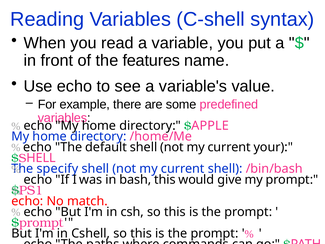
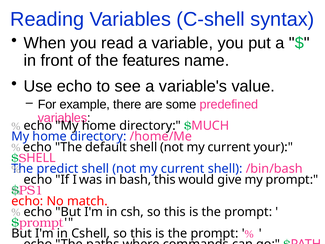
APPLE: APPLE -> MUCH
specify: specify -> predict
